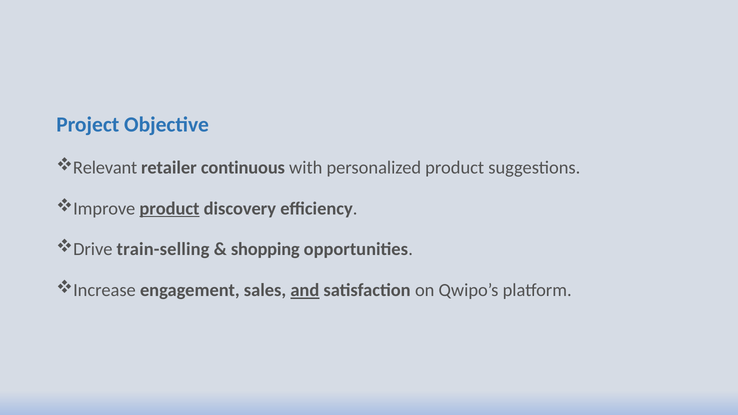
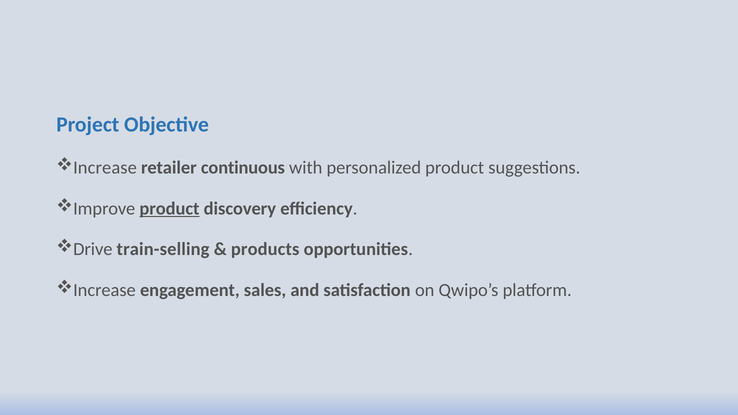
Relevant at (105, 168): Relevant -> Increase
shopping: shopping -> products
and underline: present -> none
